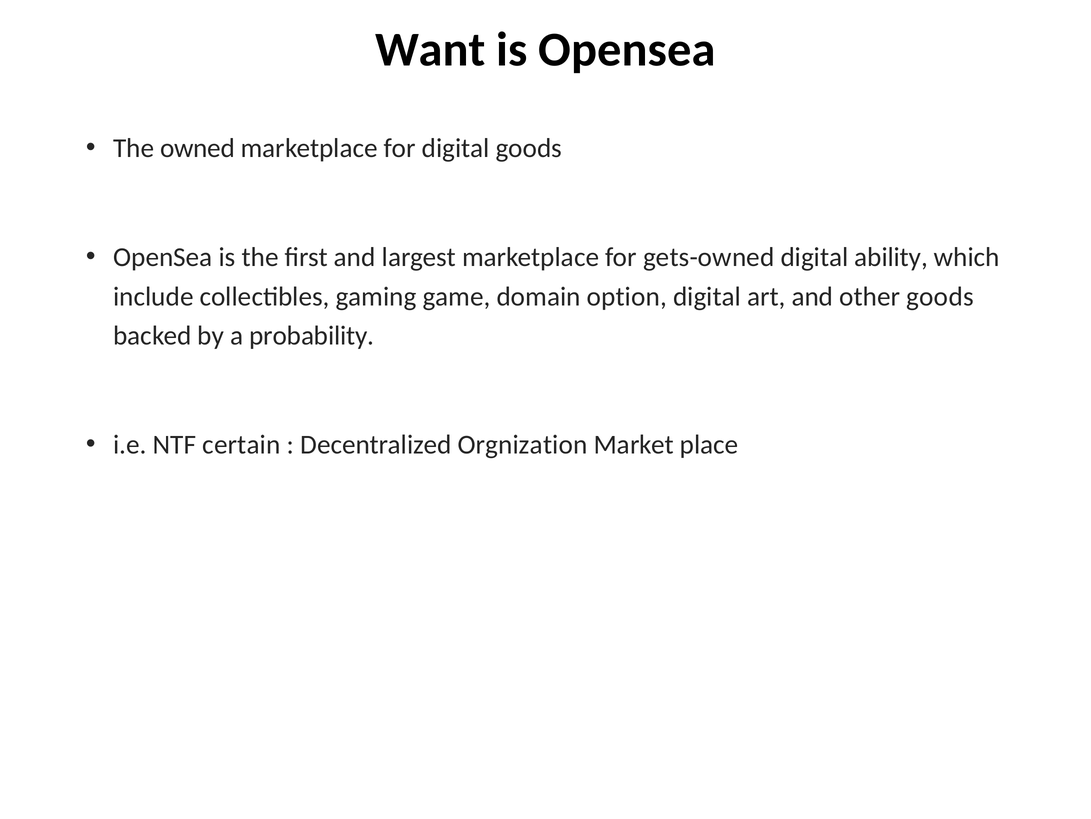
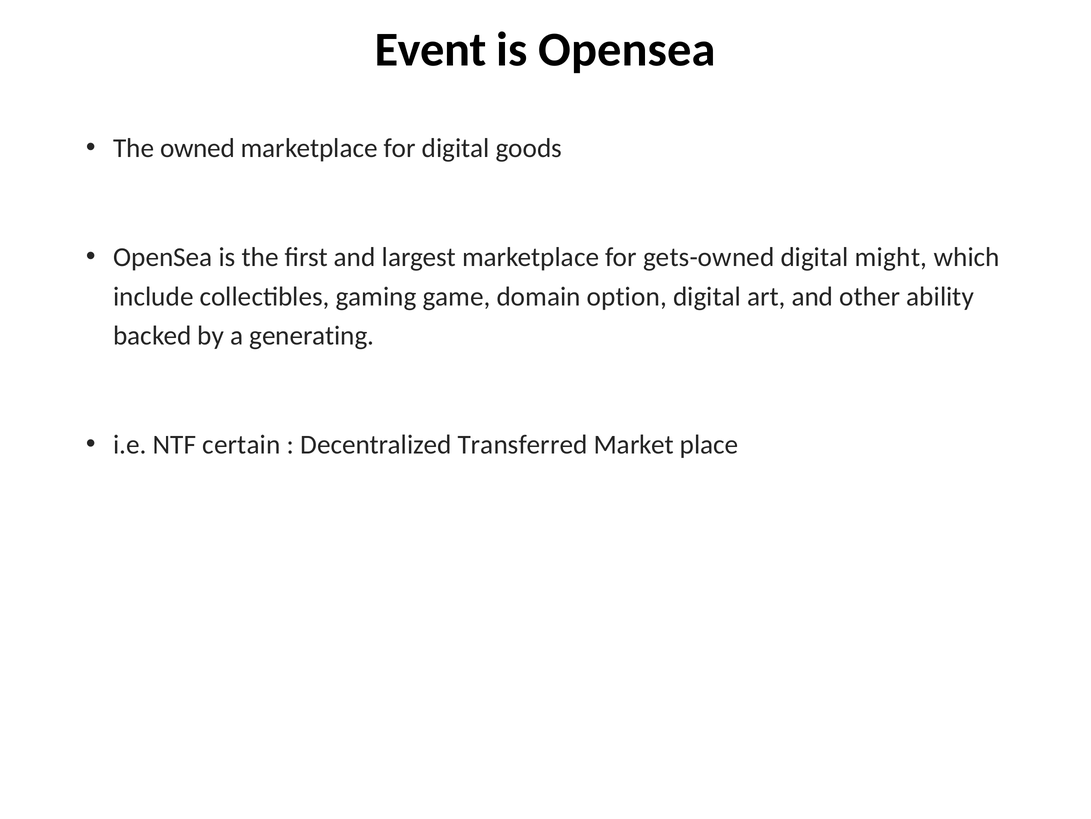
Want: Want -> Event
ability: ability -> might
other goods: goods -> ability
probability: probability -> generating
Orgnization: Orgnization -> Transferred
